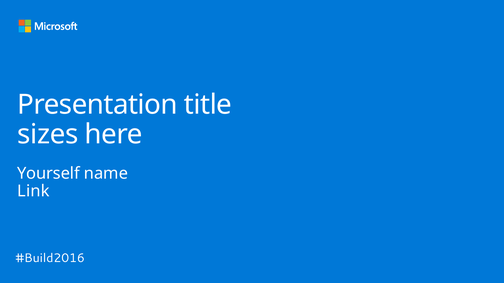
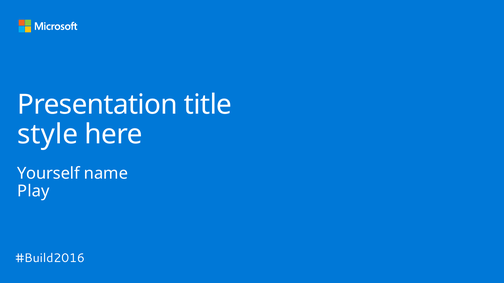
sizes: sizes -> style
Link: Link -> Play
